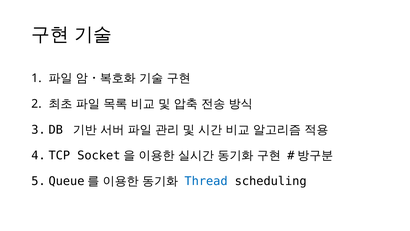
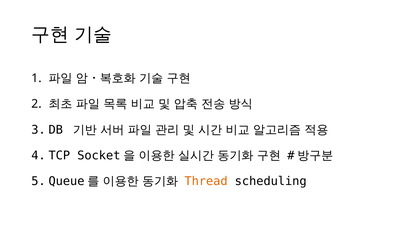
Thread colour: blue -> orange
